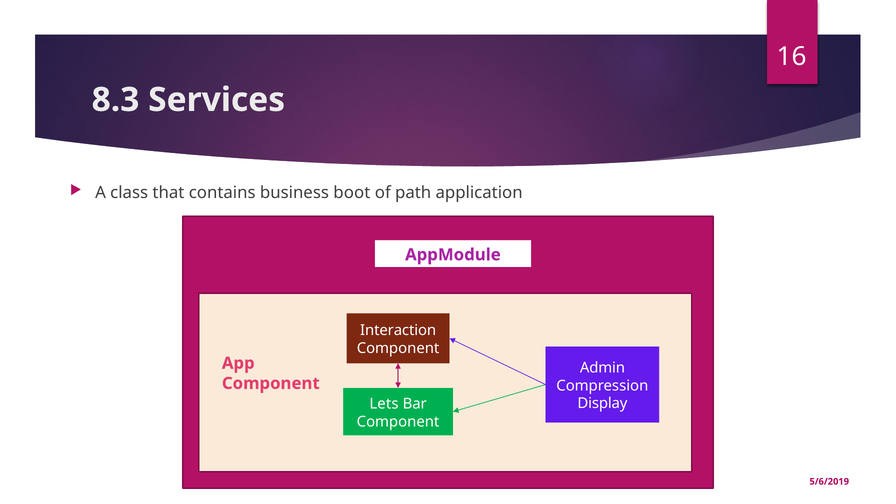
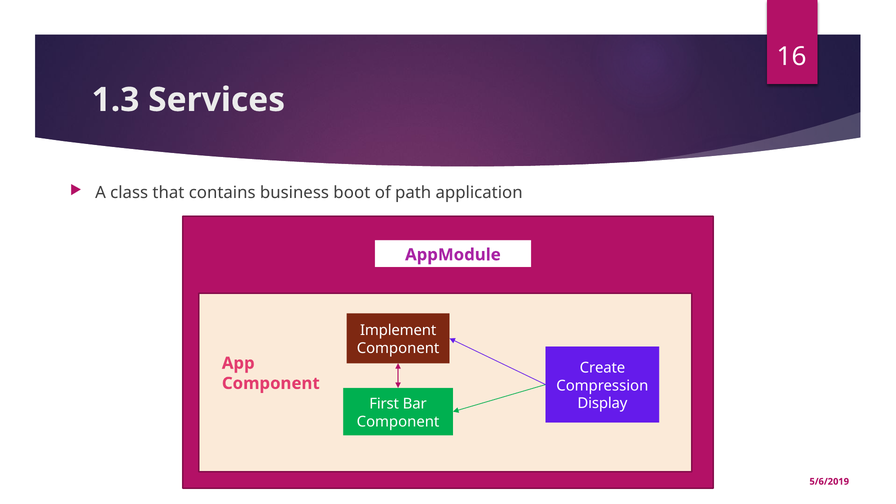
8.3: 8.3 -> 1.3
Interaction: Interaction -> Implement
Admin: Admin -> Create
Lets: Lets -> First
